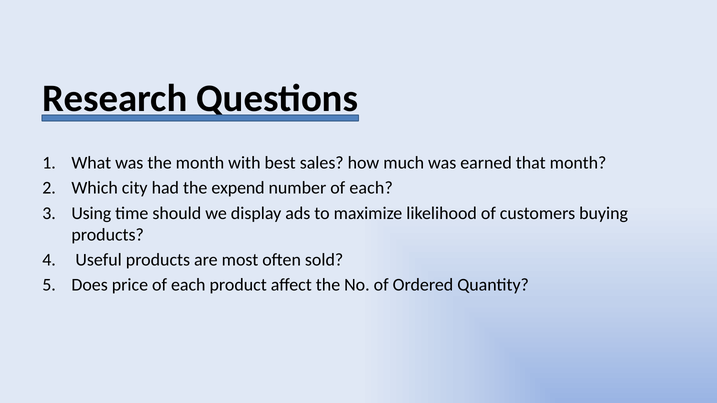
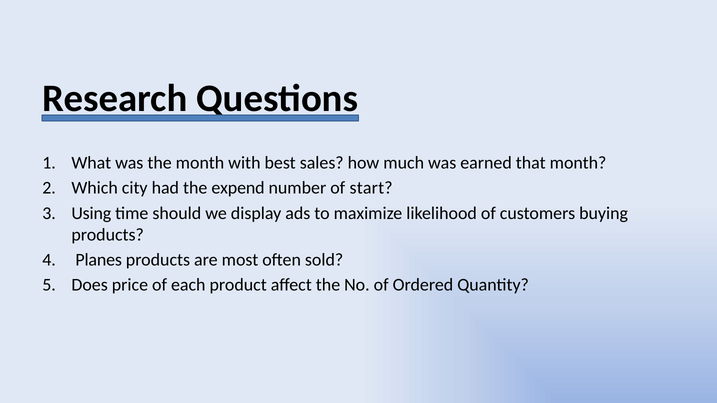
number of each: each -> start
Useful: Useful -> Planes
